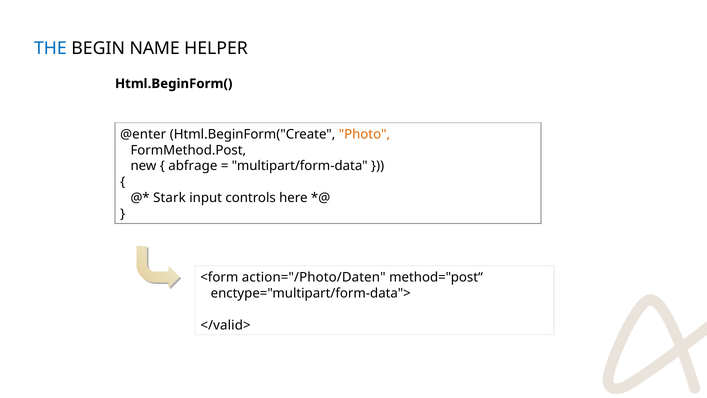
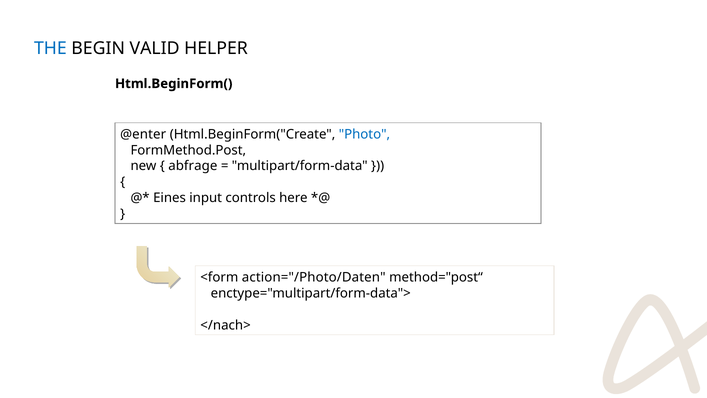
NAME: NAME -> VALID
Photo colour: orange -> blue
Stark: Stark -> Eines
</valid>: </valid> -> </nach>
